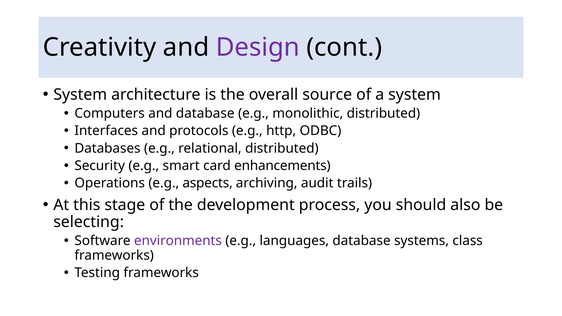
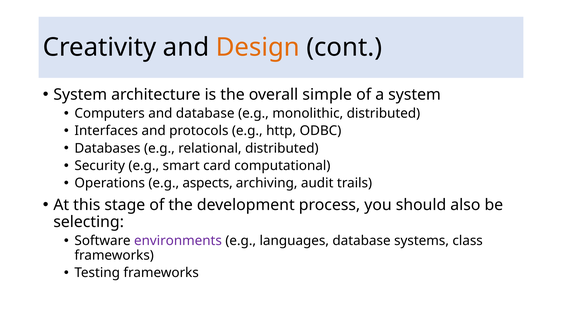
Design colour: purple -> orange
source: source -> simple
enhancements: enhancements -> computational
